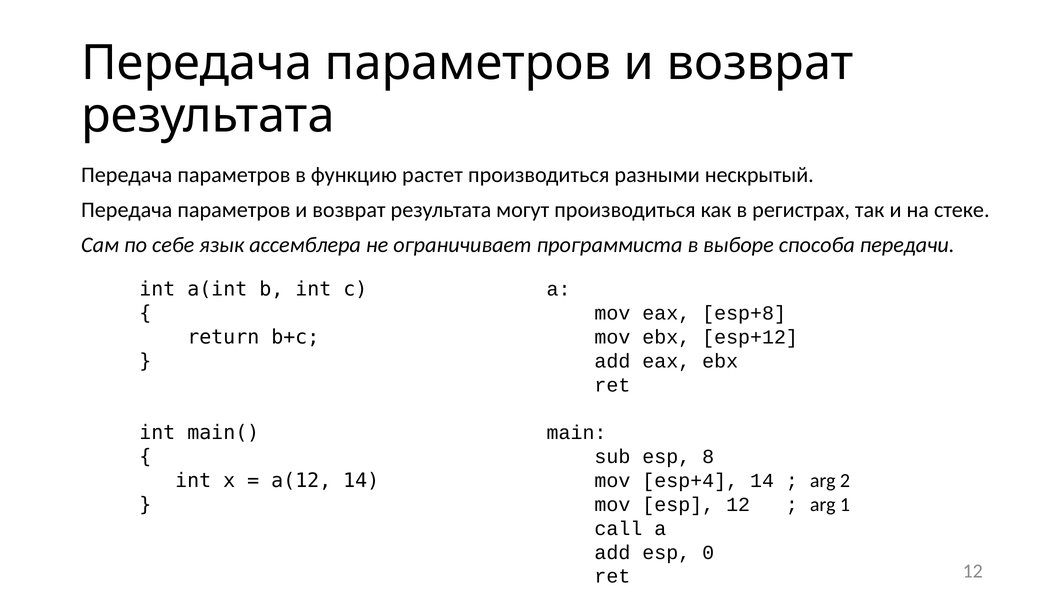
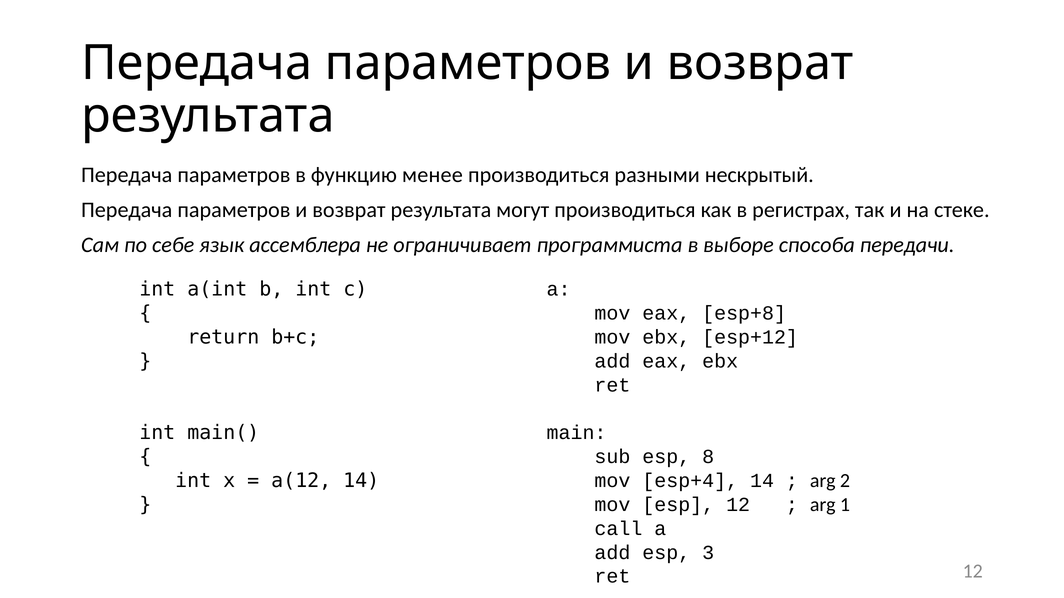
растет: растет -> менее
0: 0 -> 3
